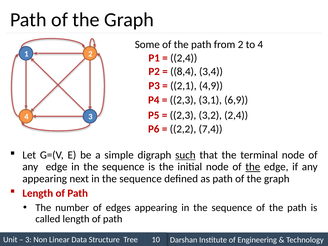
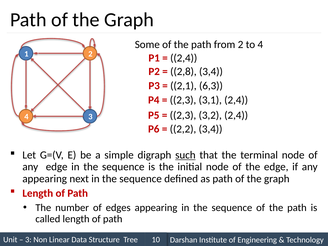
8,4: 8,4 -> 2,8
4,9: 4,9 -> 6,3
3,1 6,9: 6,9 -> 2,4
2,2 7,4: 7,4 -> 3,4
the at (253, 167) underline: present -> none
